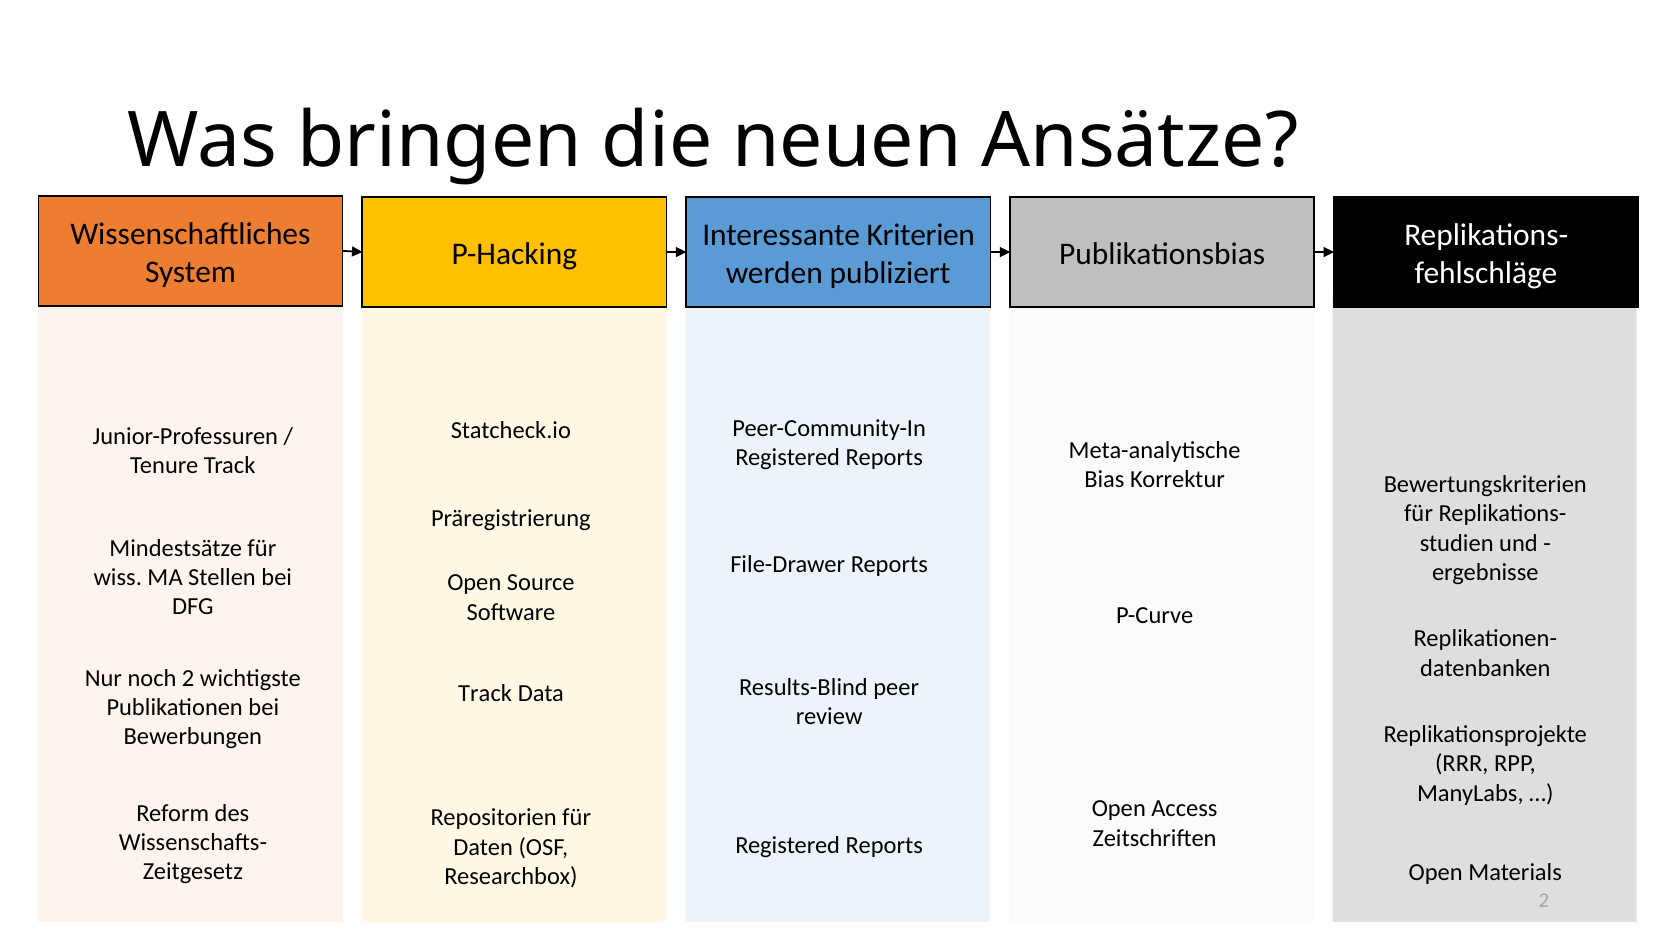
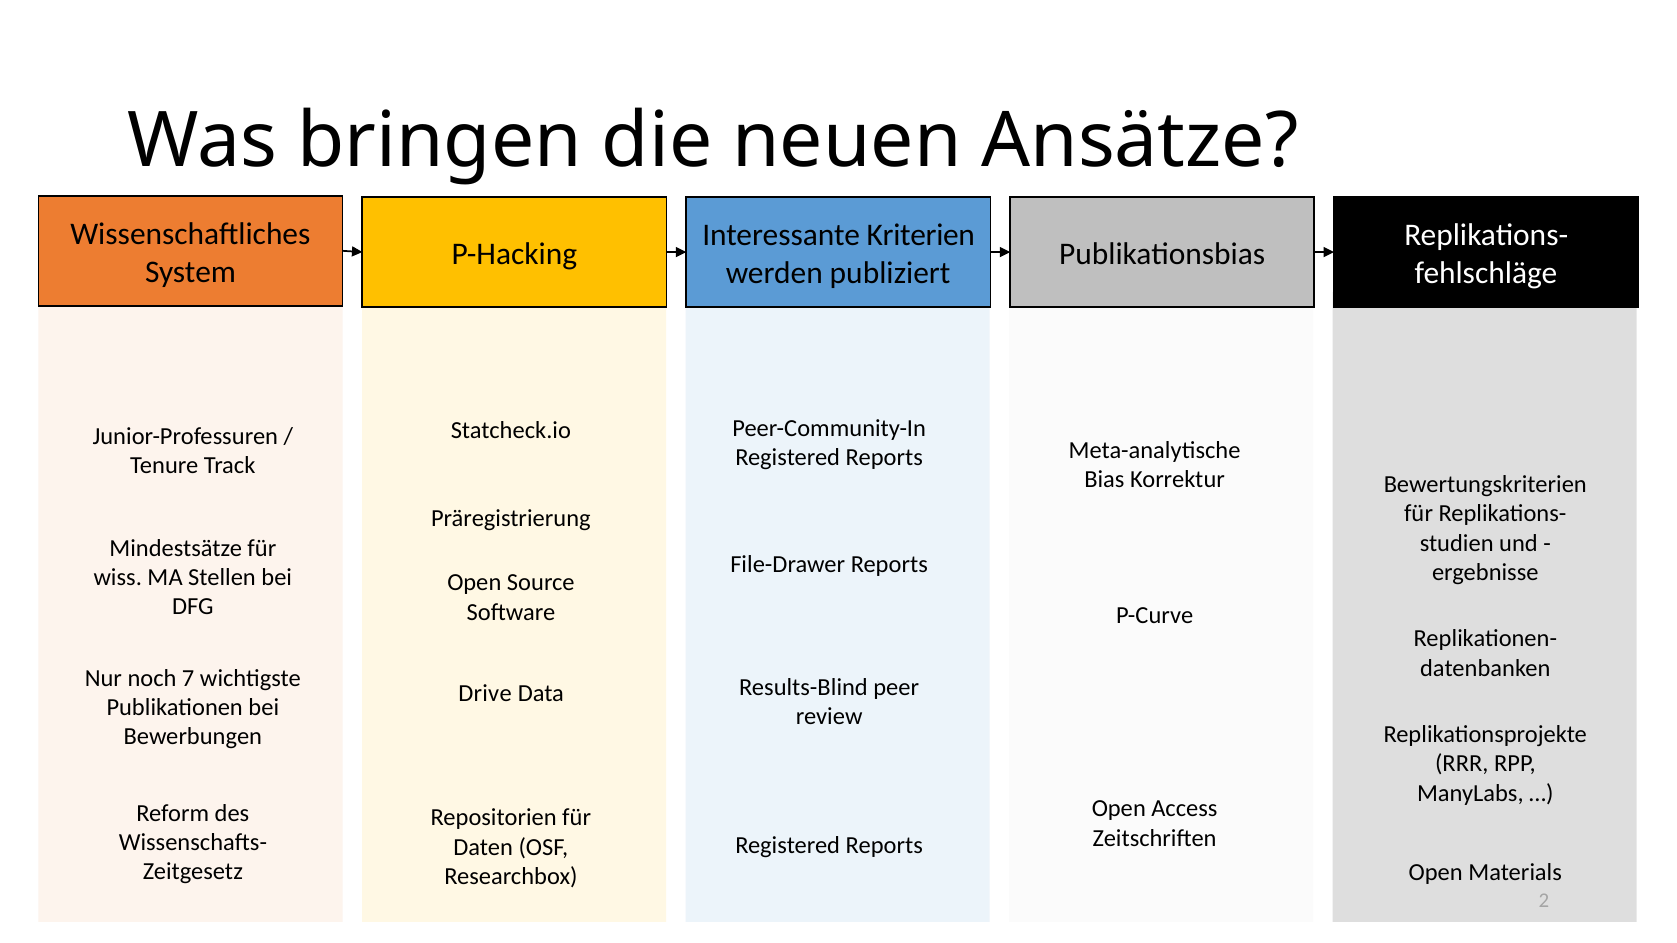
noch 2: 2 -> 7
Track at (485, 694): Track -> Drive
